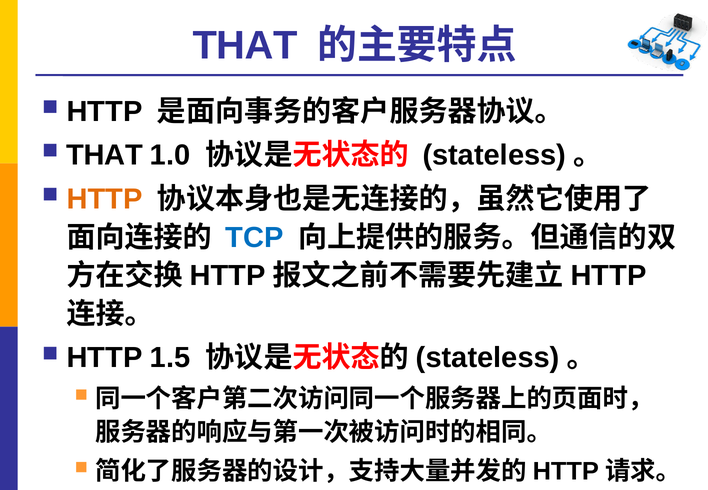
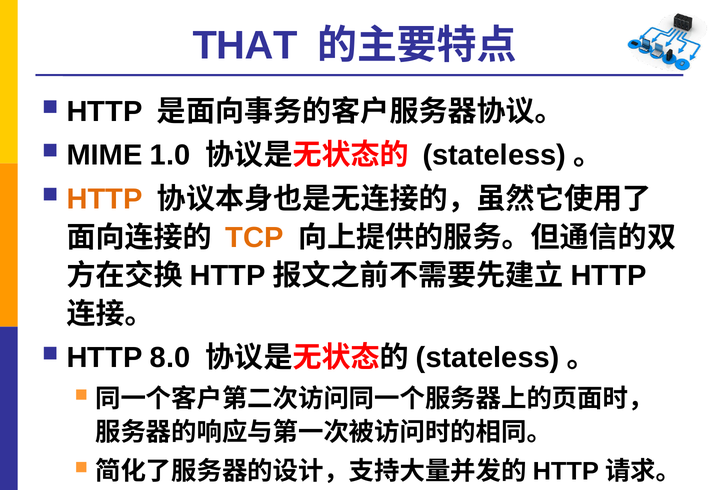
THAT at (105, 155): THAT -> MIME
TCP colour: blue -> orange
1.5: 1.5 -> 8.0
